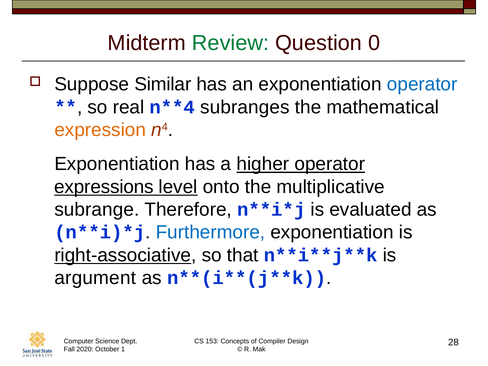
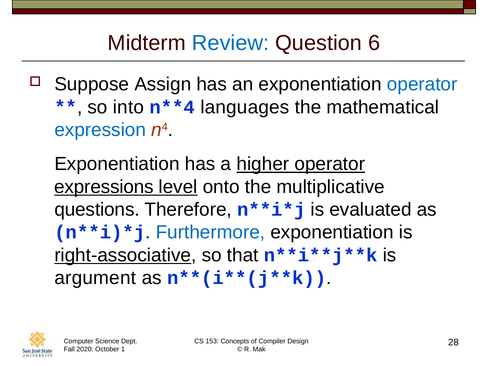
Review colour: green -> blue
0: 0 -> 6
Similar: Similar -> Assign
real: real -> into
subranges: subranges -> languages
expression colour: orange -> blue
subrange: subrange -> questions
